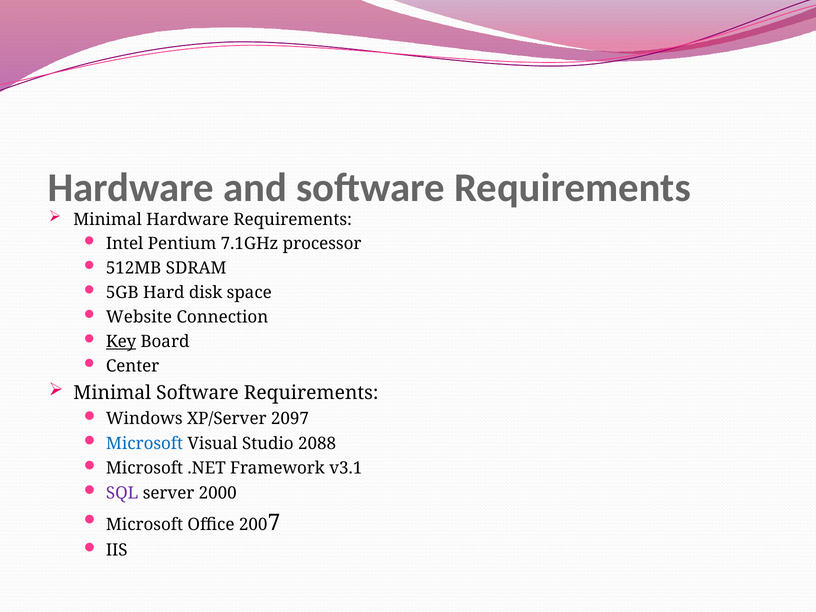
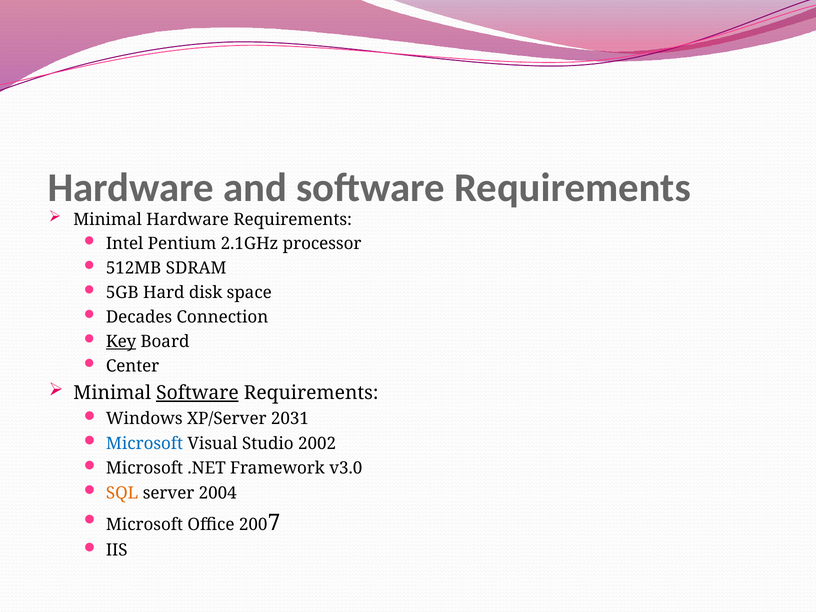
7.1GHz: 7.1GHz -> 2.1GHz
Website: Website -> Decades
Software at (197, 393) underline: none -> present
2097: 2097 -> 2031
2088: 2088 -> 2002
v3.1: v3.1 -> v3.0
SQL colour: purple -> orange
2000: 2000 -> 2004
